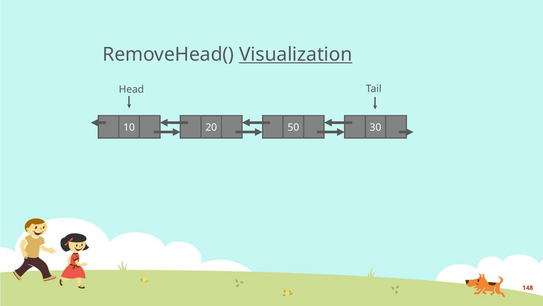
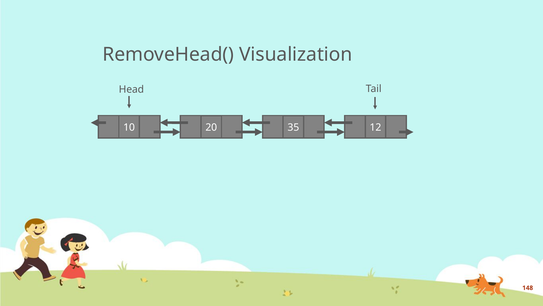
Visualization underline: present -> none
50: 50 -> 35
30: 30 -> 12
